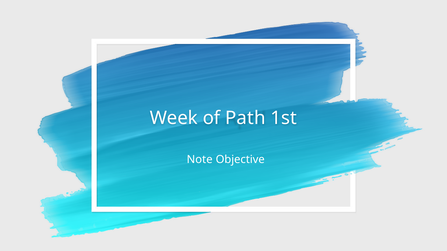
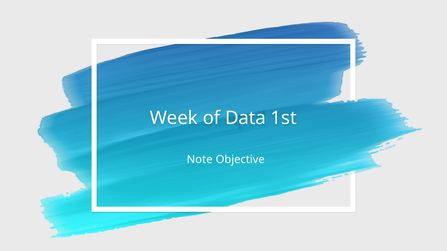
Path: Path -> Data
